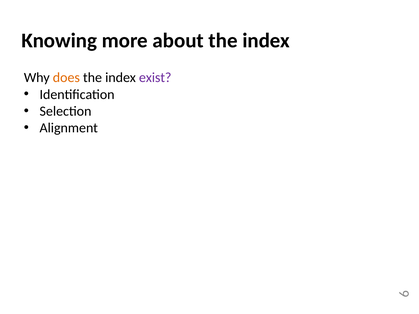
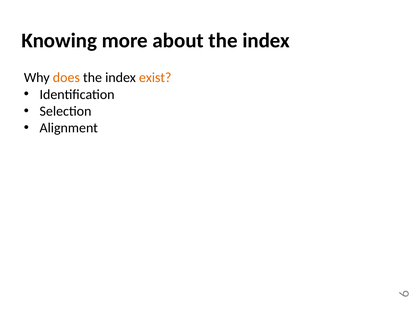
exist colour: purple -> orange
